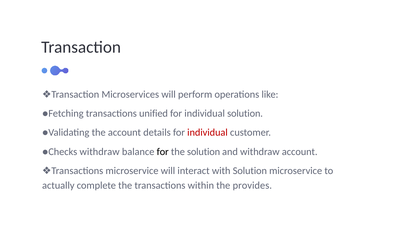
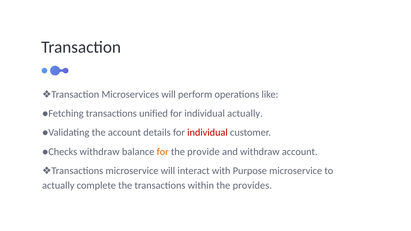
individual solution: solution -> actually
for at (163, 152) colour: black -> orange
the solution: solution -> provide
with Solution: Solution -> Purpose
